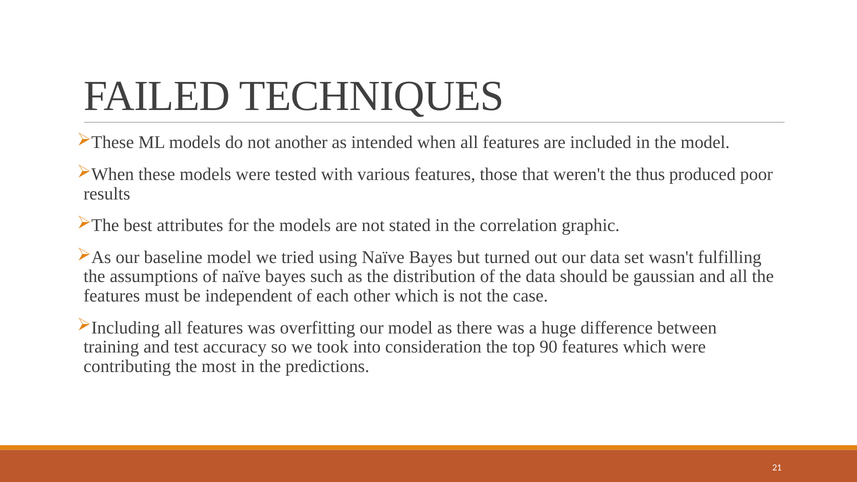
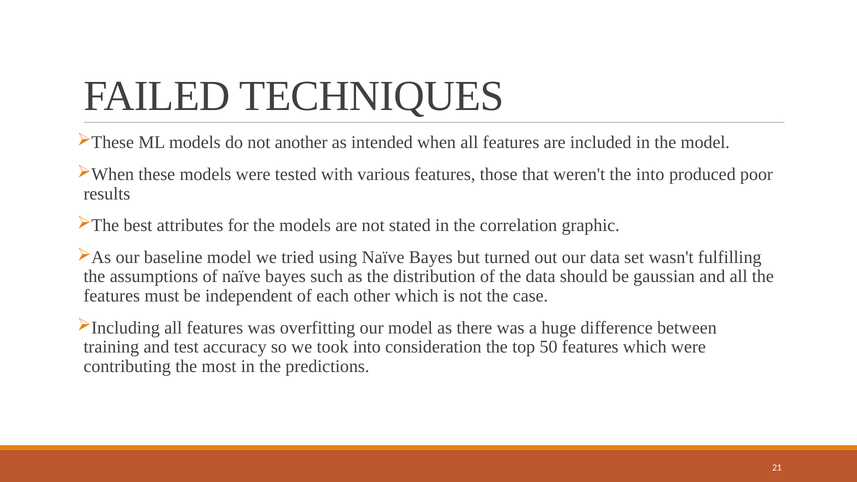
the thus: thus -> into
90: 90 -> 50
